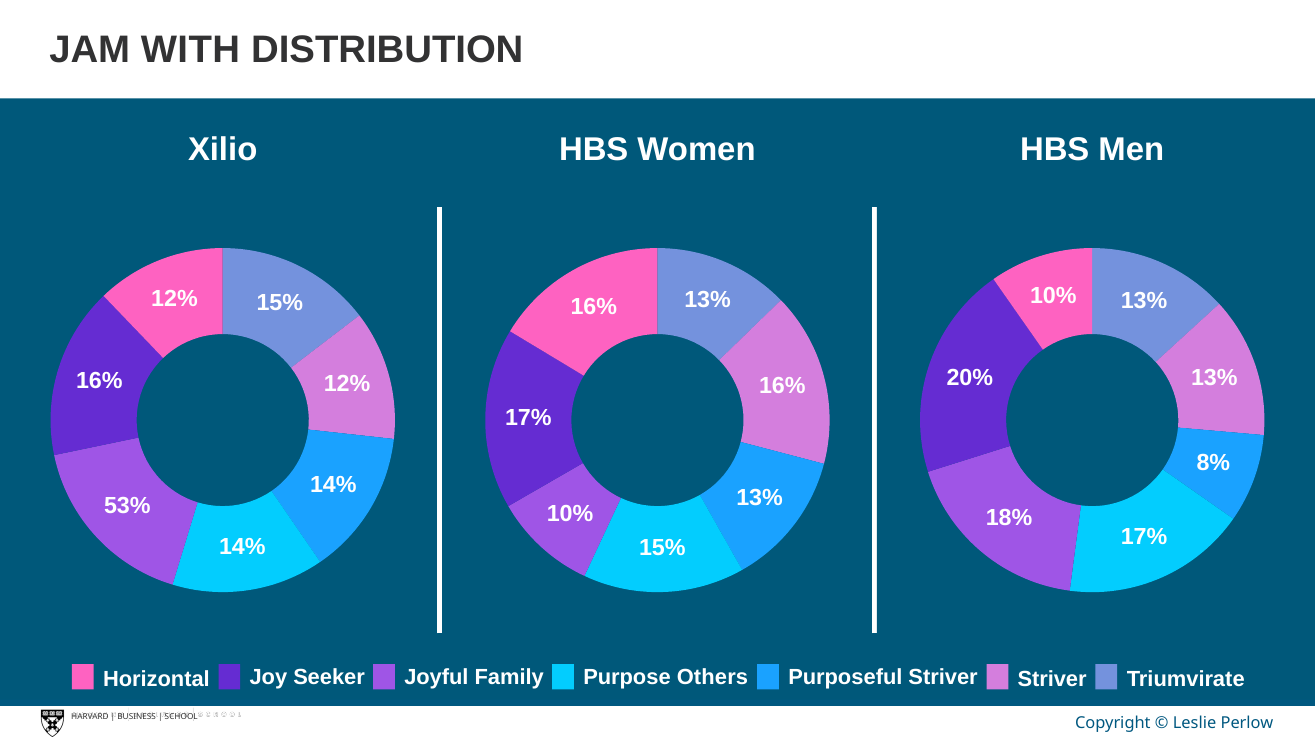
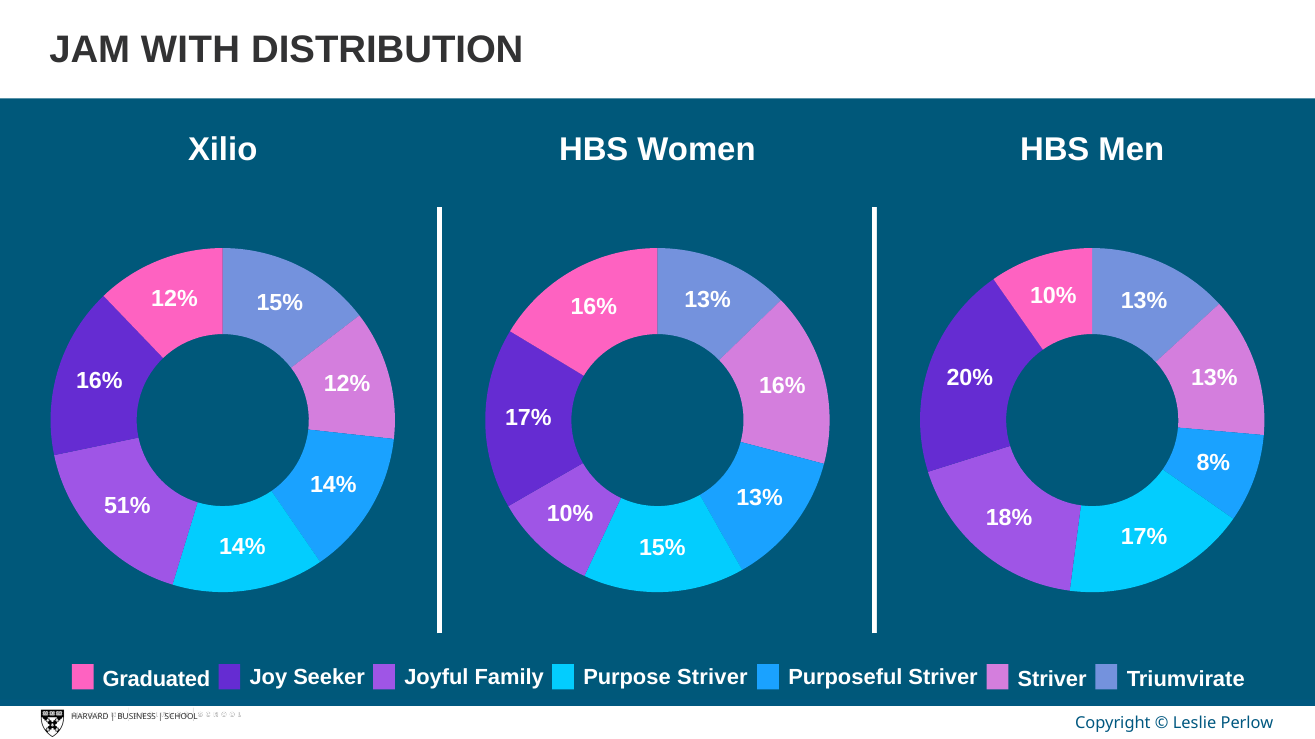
53%: 53% -> 51%
Horizontal: Horizontal -> Graduated
Purpose Others: Others -> Striver
